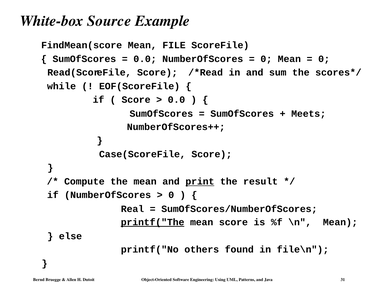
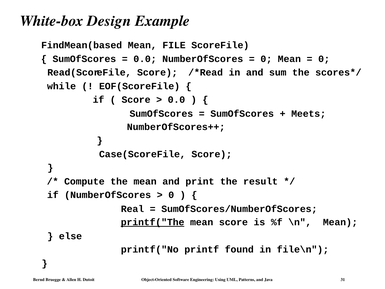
Source: Source -> Design
FindMean(score: FindMean(score -> FindMean(based
print underline: present -> none
others: others -> printf
